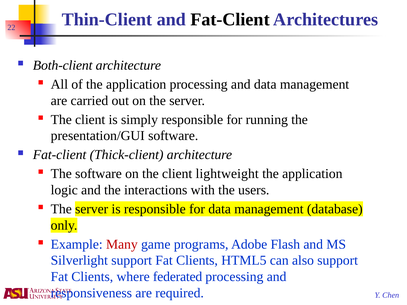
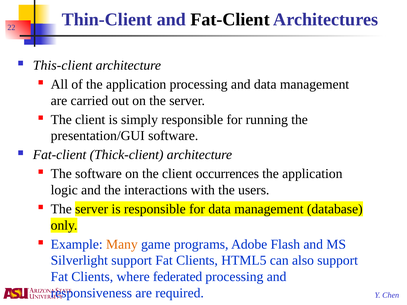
Both-client: Both-client -> This-client
lightweight: lightweight -> occurrences
Many colour: red -> orange
